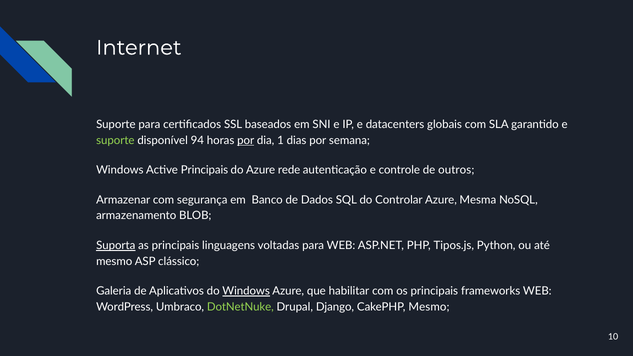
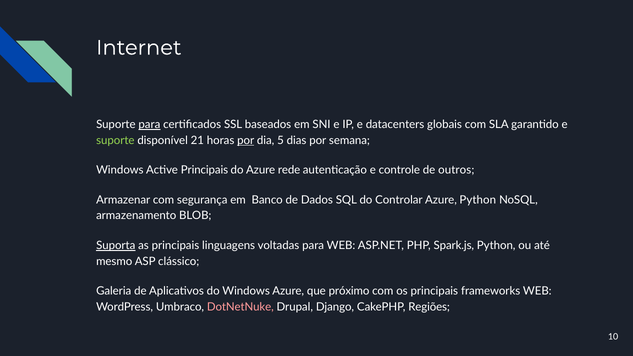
para at (149, 125) underline: none -> present
94: 94 -> 21
1: 1 -> 5
Azure Mesma: Mesma -> Python
Tipos.js: Tipos.js -> Spark.js
Windows at (246, 291) underline: present -> none
habilitar: habilitar -> próximo
DotNetNuke colour: light green -> pink
CakePHP Mesmo: Mesmo -> Regiões
